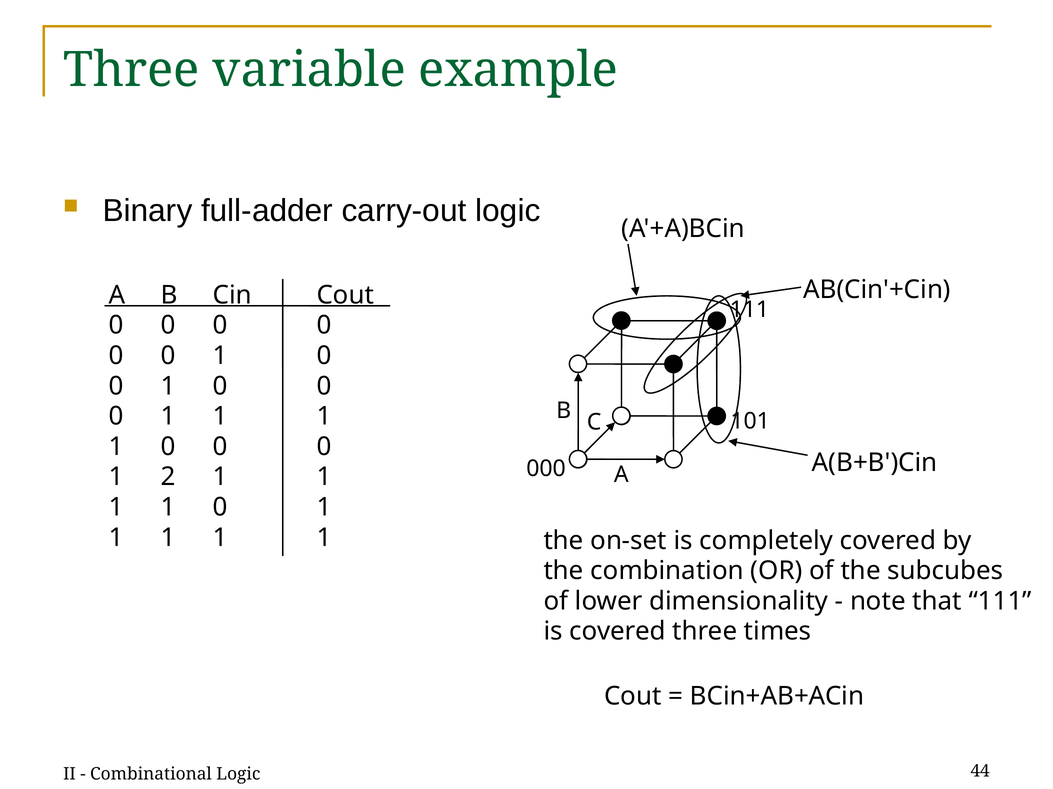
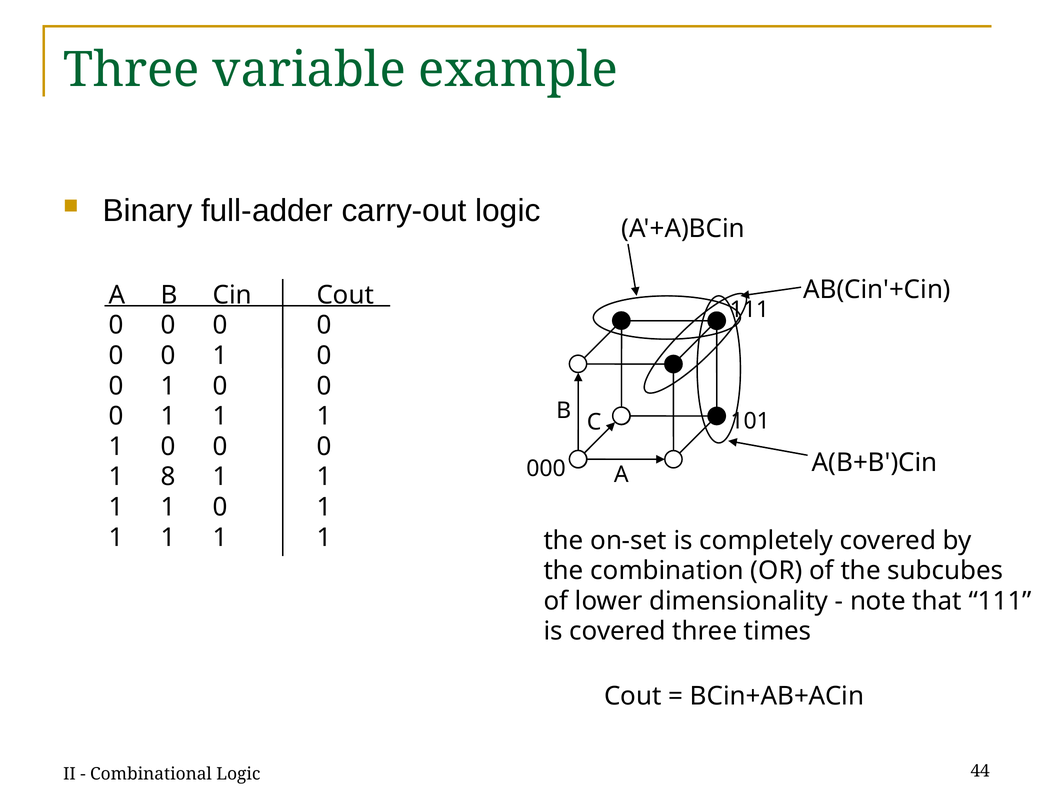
2: 2 -> 8
